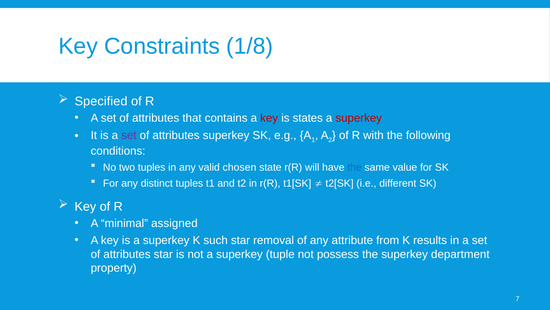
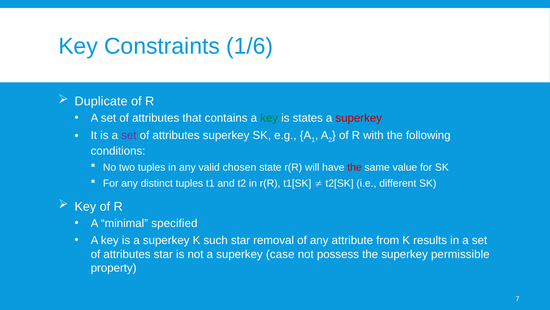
1/8: 1/8 -> 1/6
Specified: Specified -> Duplicate
key at (269, 118) colour: red -> green
the at (355, 167) colour: blue -> red
assigned: assigned -> specified
tuple: tuple -> case
department: department -> permissible
